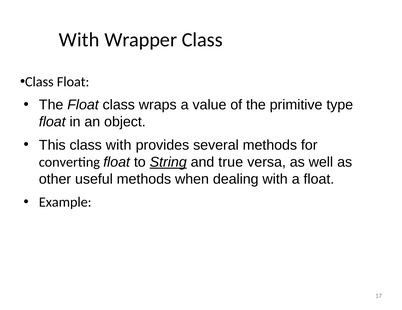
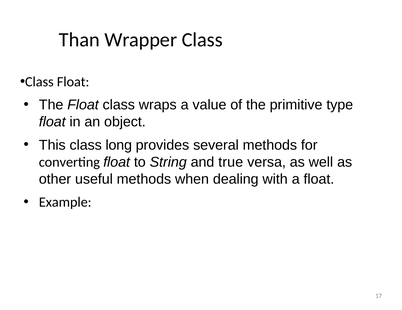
With at (79, 40): With -> Than
class with: with -> long
String underline: present -> none
